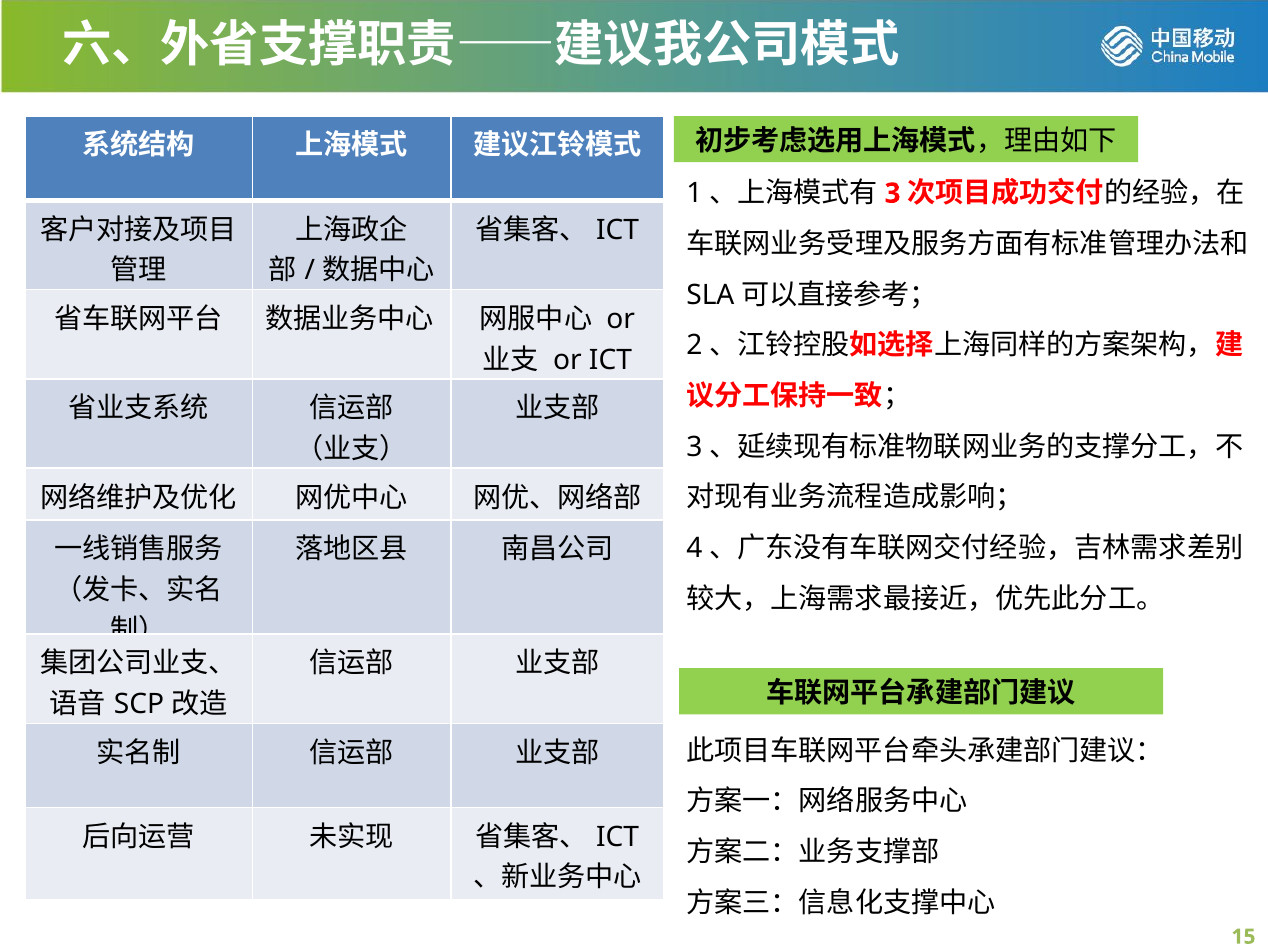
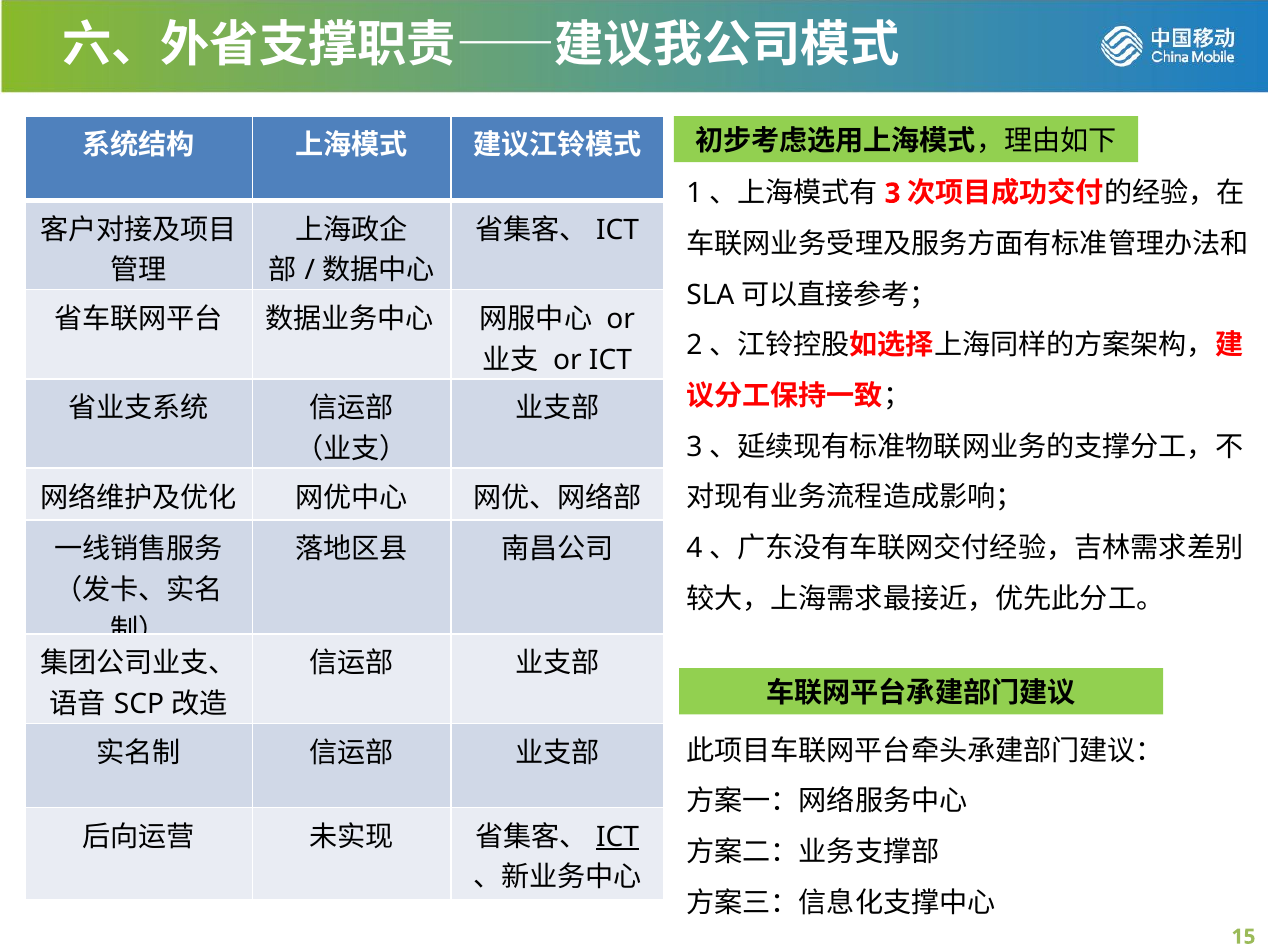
ICT at (618, 837) underline: none -> present
